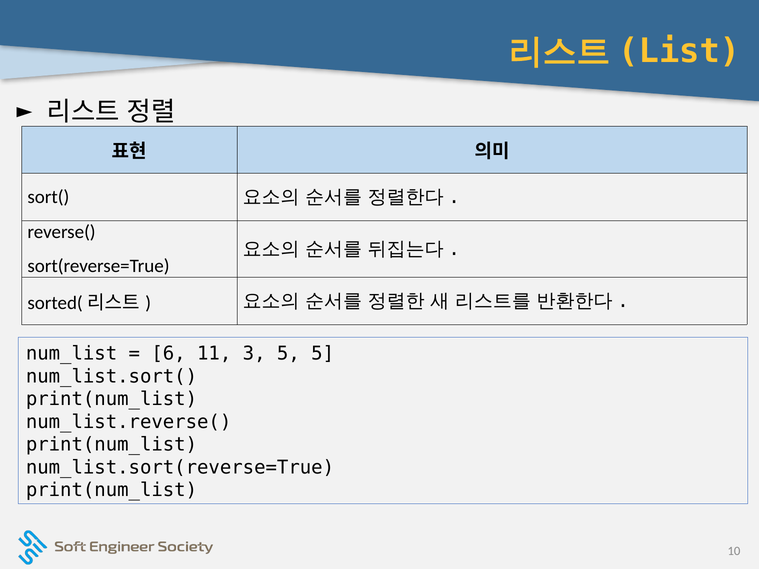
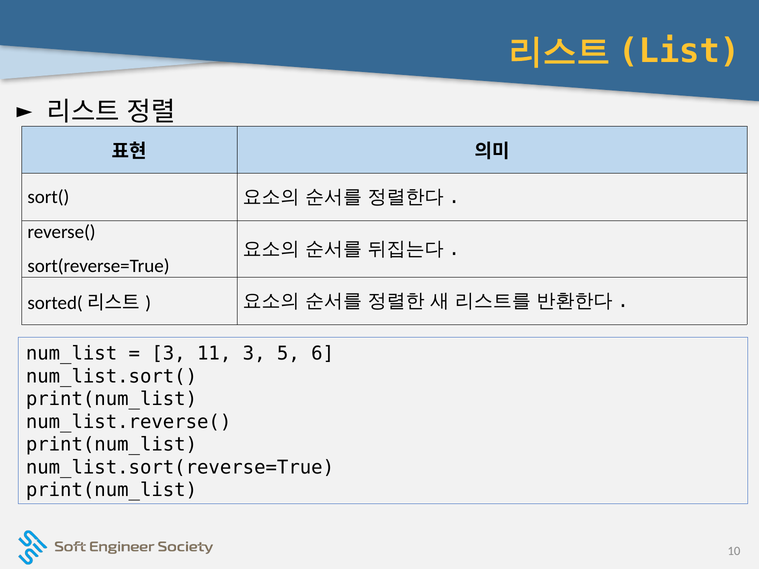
6 at (169, 354): 6 -> 3
5 5: 5 -> 6
